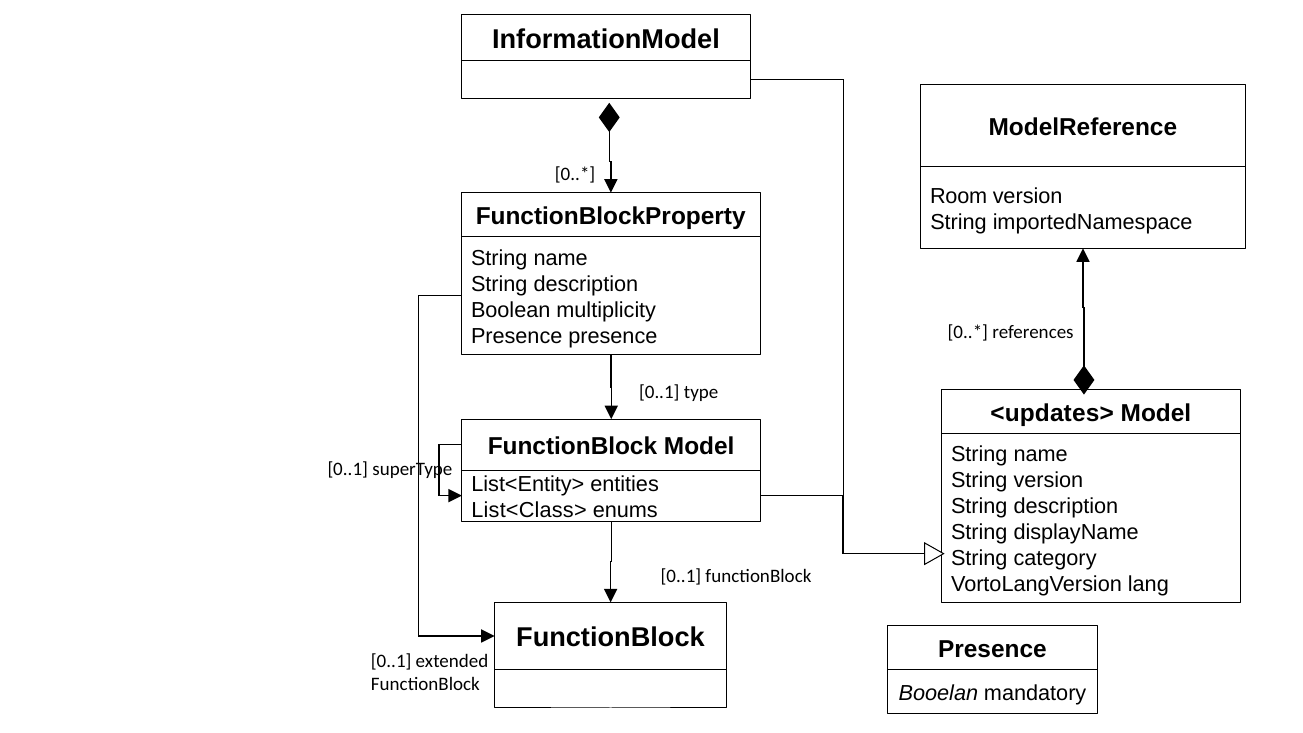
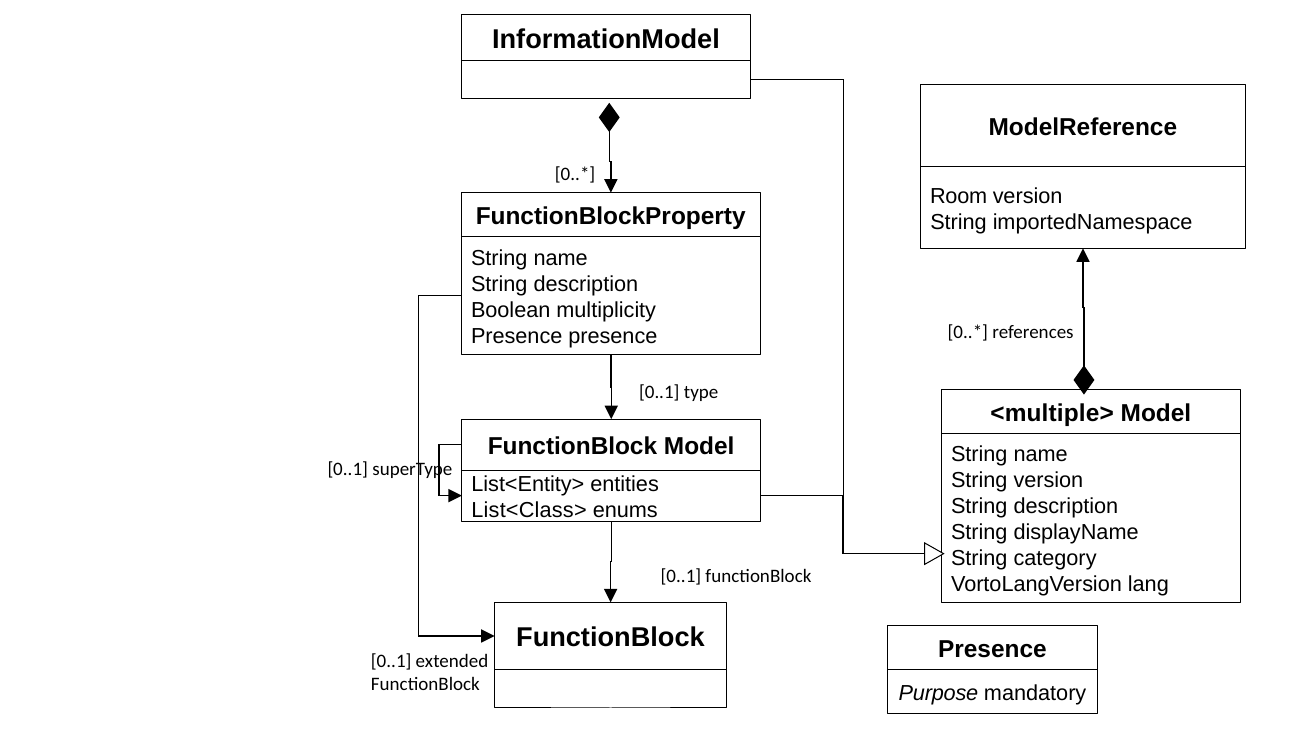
<updates>: <updates> -> <multiple>
Booelan: Booelan -> Purpose
